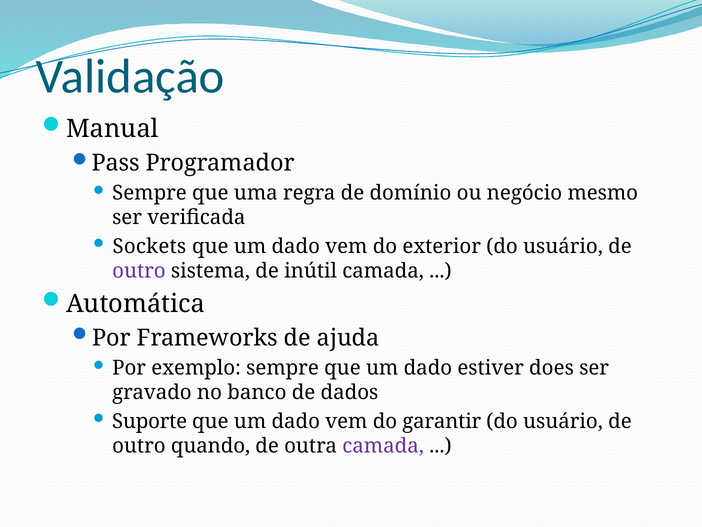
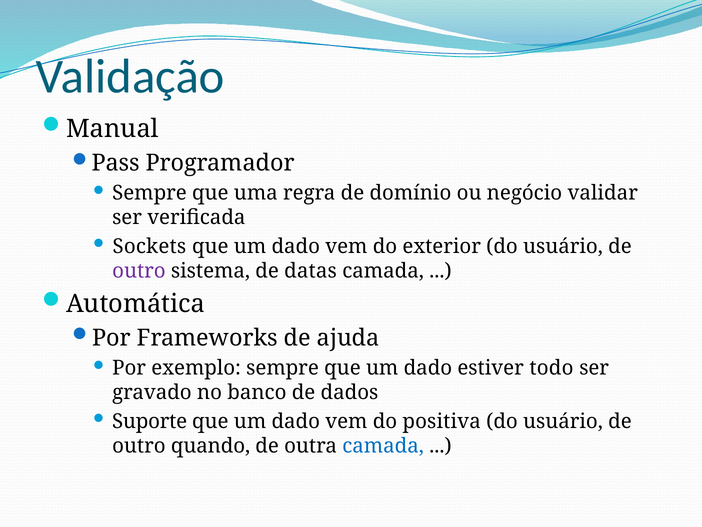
mesmo: mesmo -> validar
inútil: inútil -> datas
does: does -> todo
garantir: garantir -> positiva
camada at (383, 446) colour: purple -> blue
